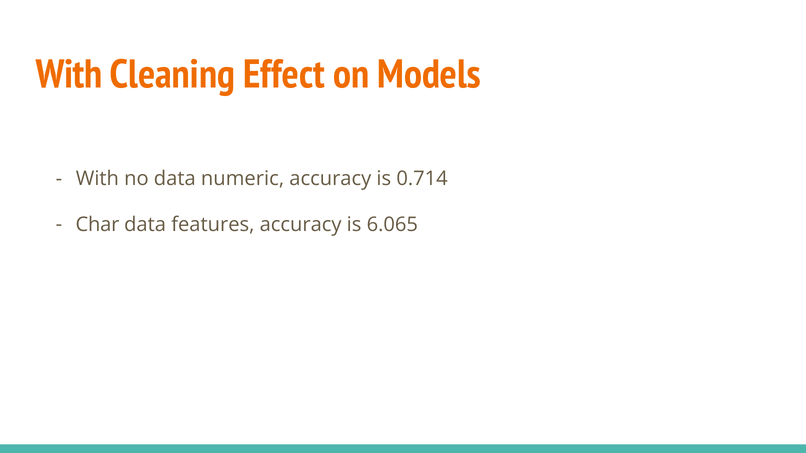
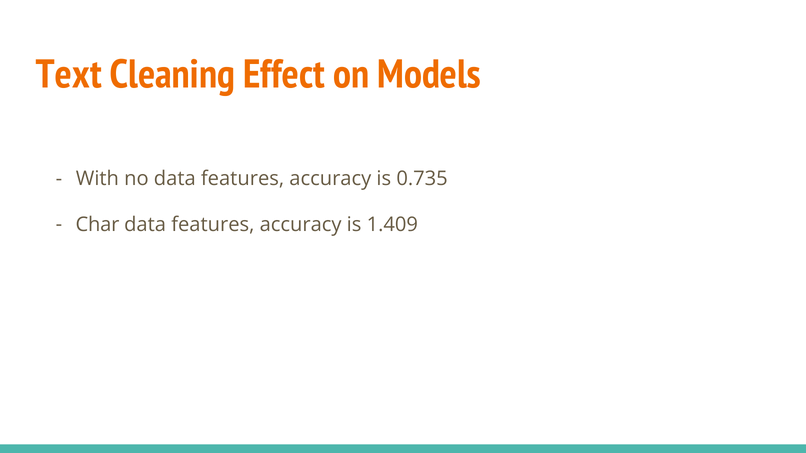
With at (69, 74): With -> Text
no data numeric: numeric -> features
0.714: 0.714 -> 0.735
6.065: 6.065 -> 1.409
